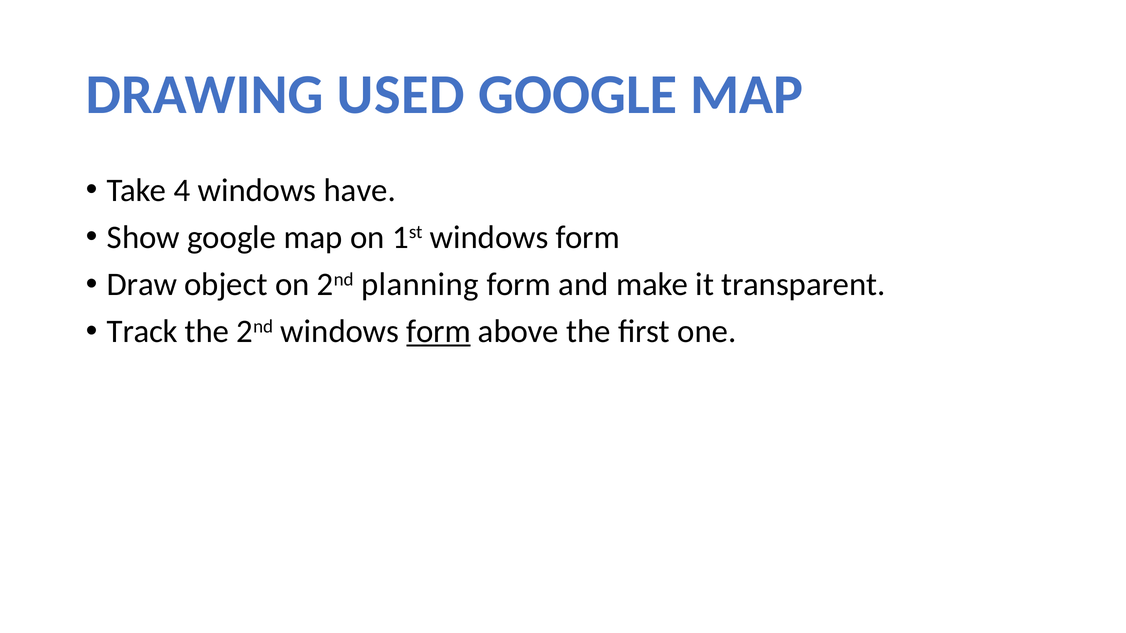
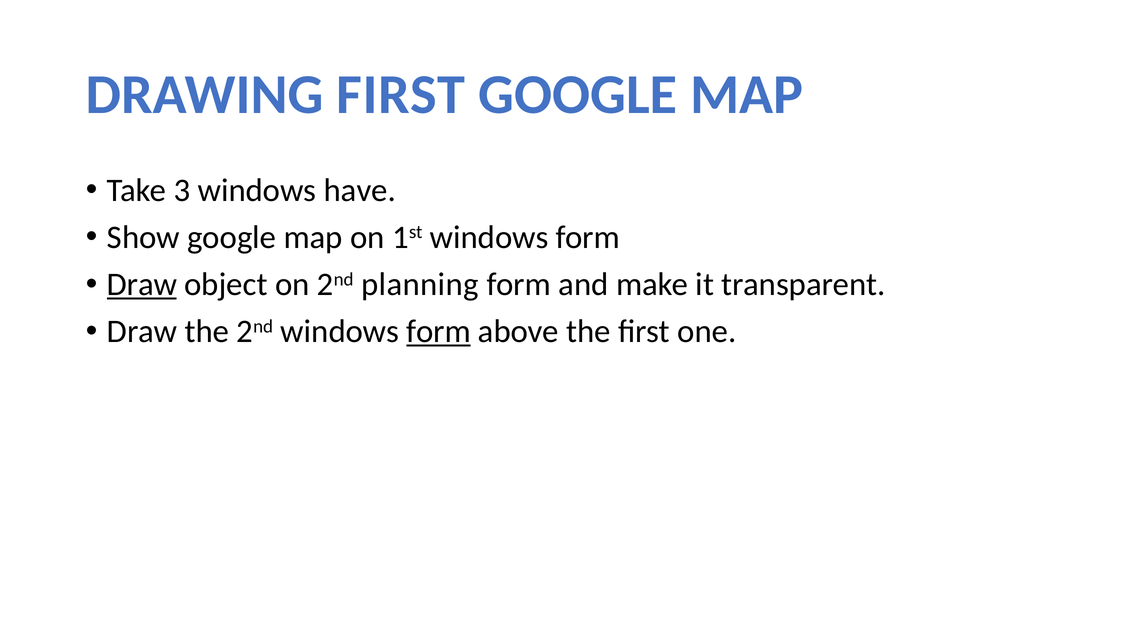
DRAWING USED: USED -> FIRST
4: 4 -> 3
Draw at (142, 285) underline: none -> present
Track at (142, 332): Track -> Draw
